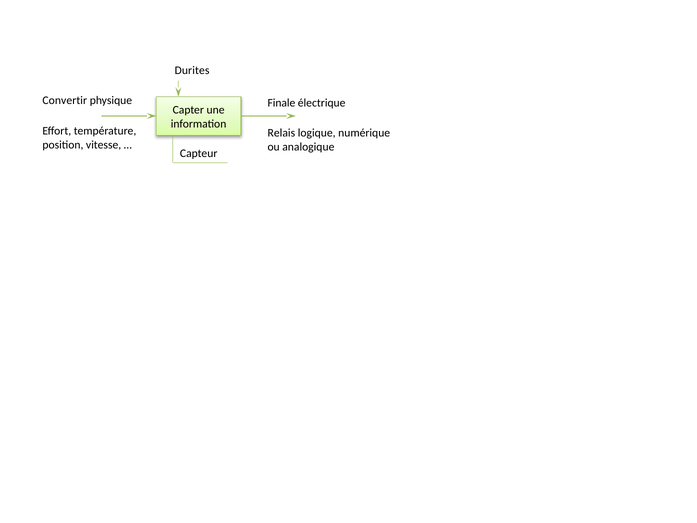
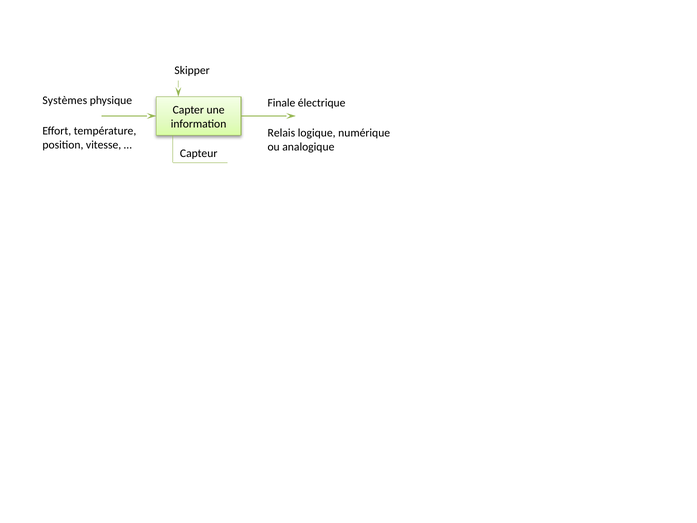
Durites: Durites -> Skipper
Convertir: Convertir -> Systèmes
